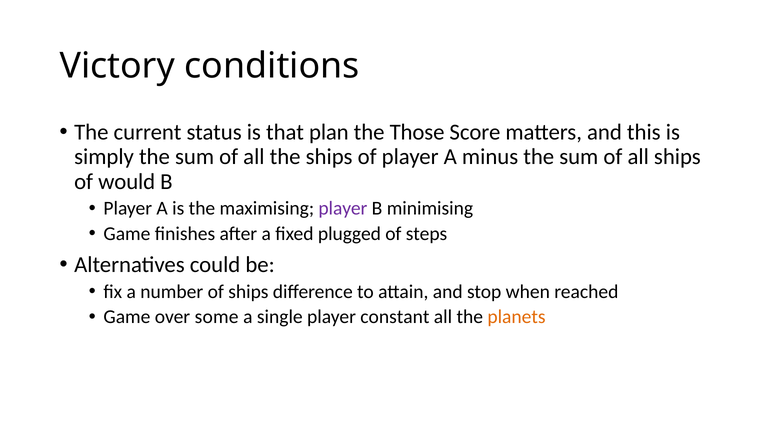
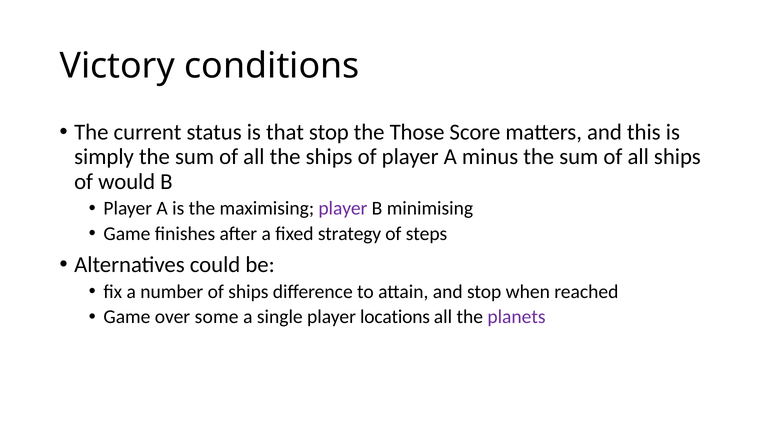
that plan: plan -> stop
plugged: plugged -> strategy
constant: constant -> locations
planets colour: orange -> purple
